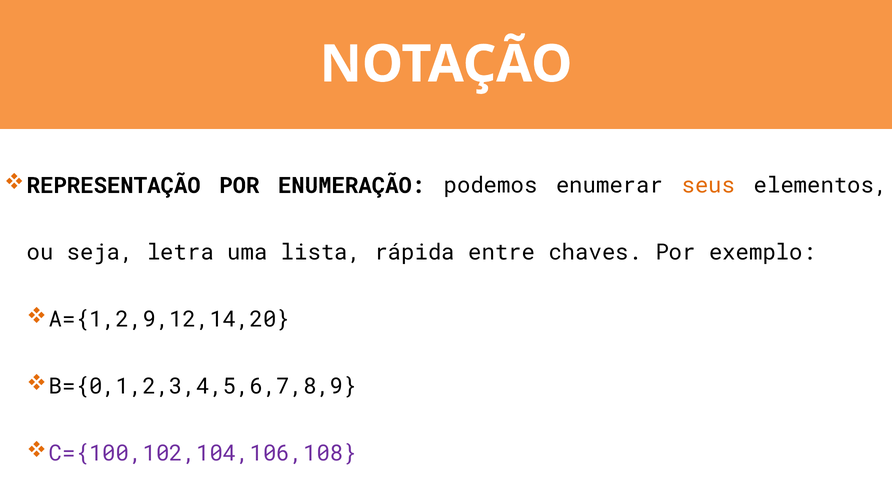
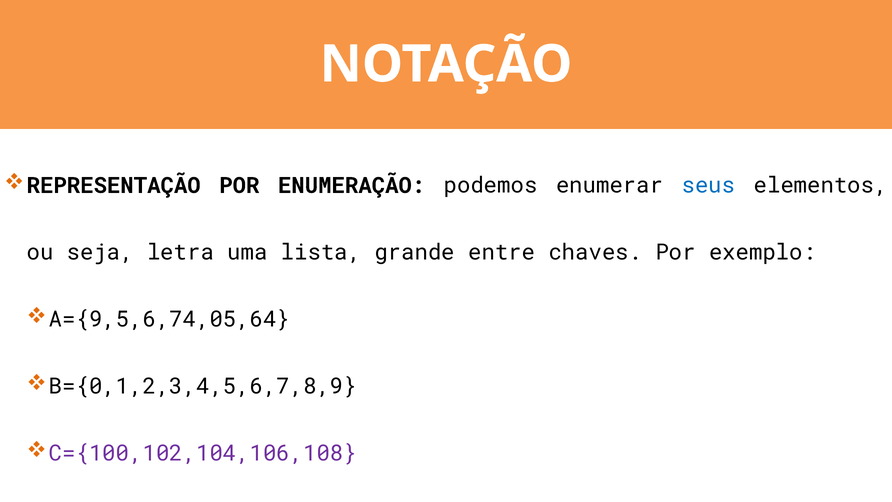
seus colour: orange -> blue
rápida: rápida -> grande
A={1,2,9,12,14,20: A={1,2,9,12,14,20 -> A={9,5,6,74,05,64
